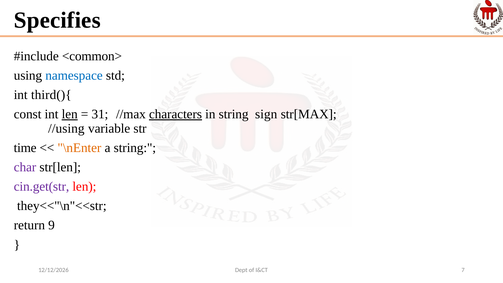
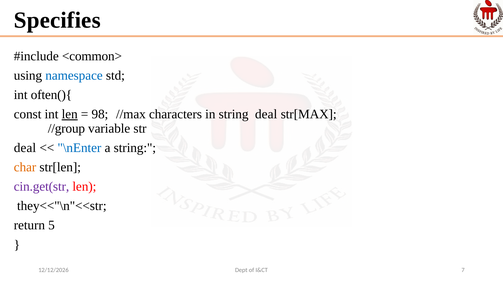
third(){: third(){ -> often(){
31: 31 -> 98
characters underline: present -> none
string sign: sign -> deal
//using: //using -> //group
time at (25, 148): time -> deal
\nEnter colour: orange -> blue
char colour: purple -> orange
9: 9 -> 5
